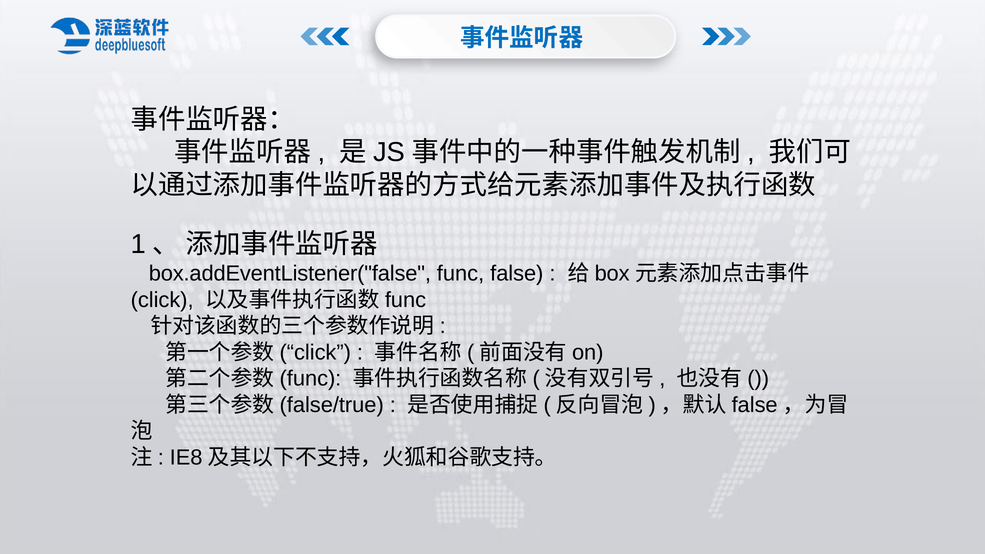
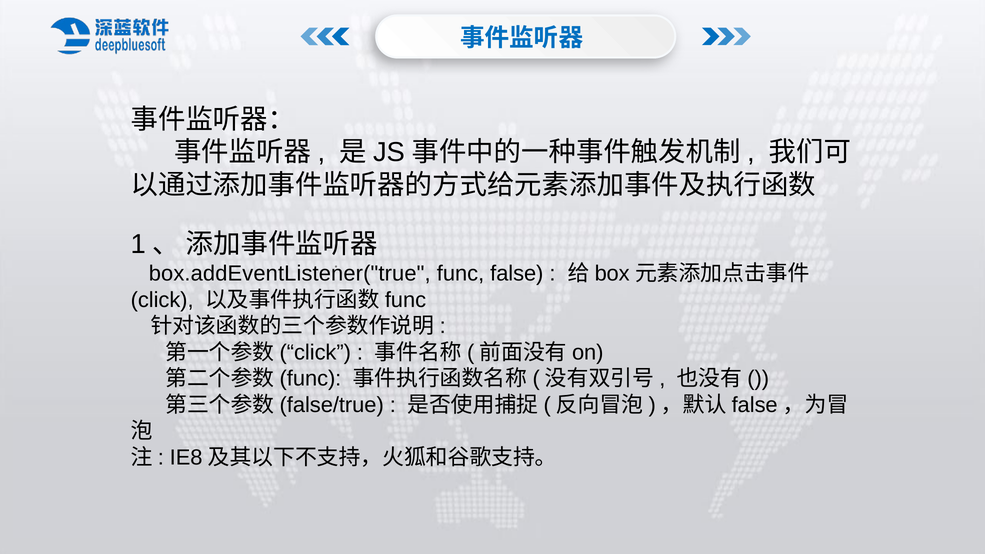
box.addEventListener("false: box.addEventListener("false -> box.addEventListener("true
